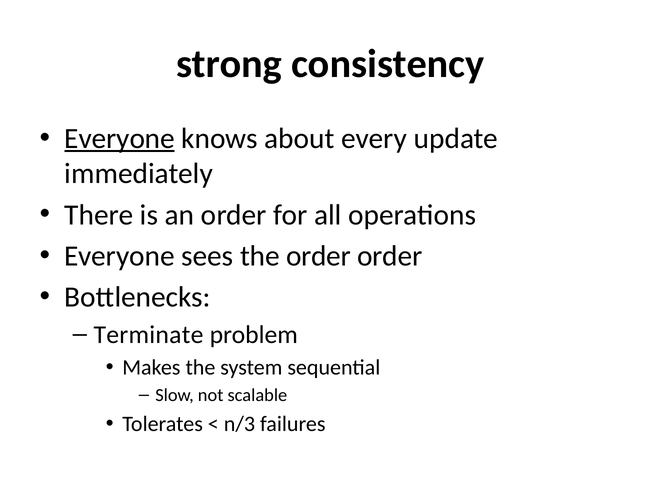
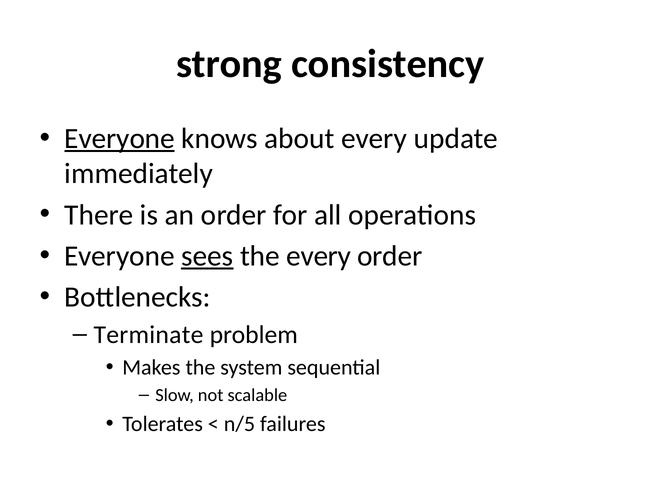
sees underline: none -> present
the order: order -> every
n/3: n/3 -> n/5
